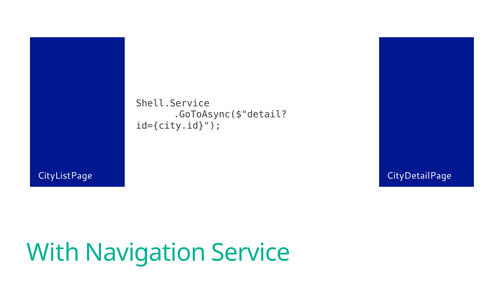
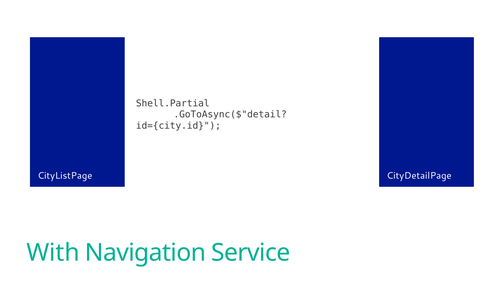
Shell.Service: Shell.Service -> Shell.Partial
